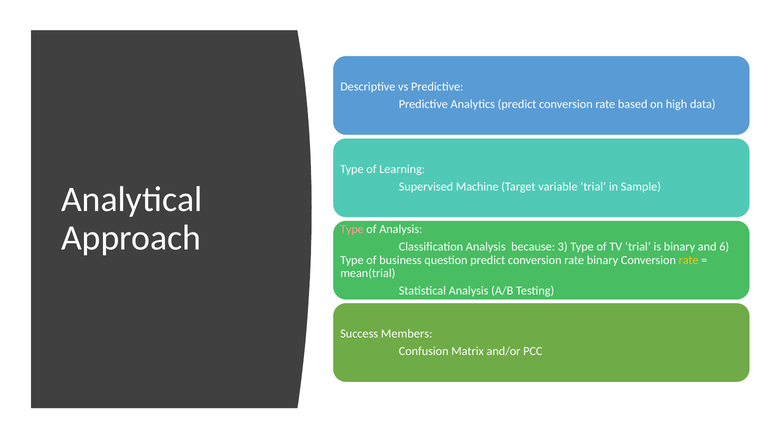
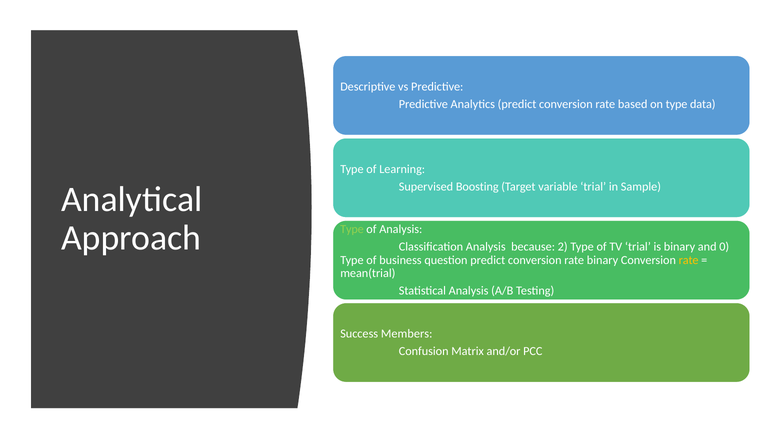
on high: high -> type
Machine: Machine -> Boosting
Type at (352, 229) colour: pink -> light green
3: 3 -> 2
6: 6 -> 0
